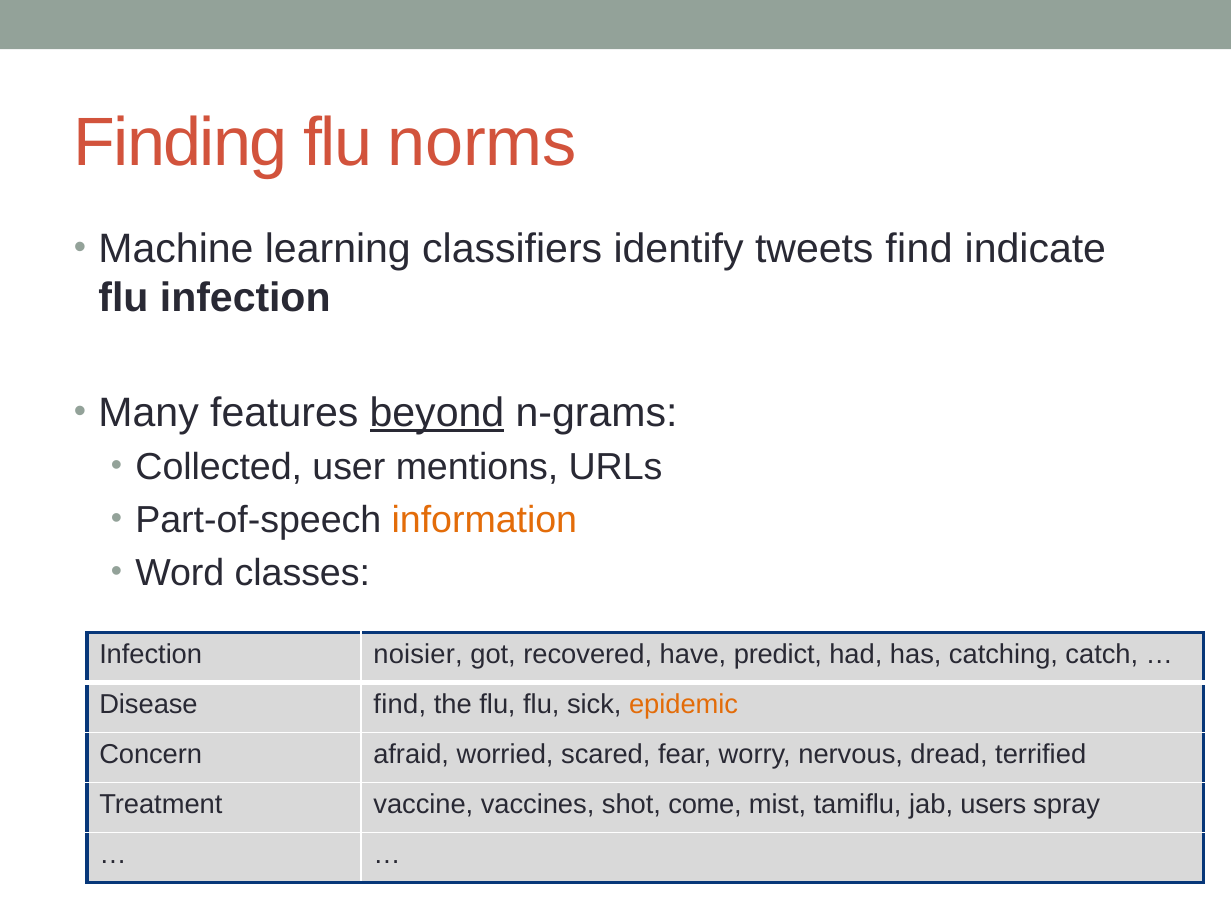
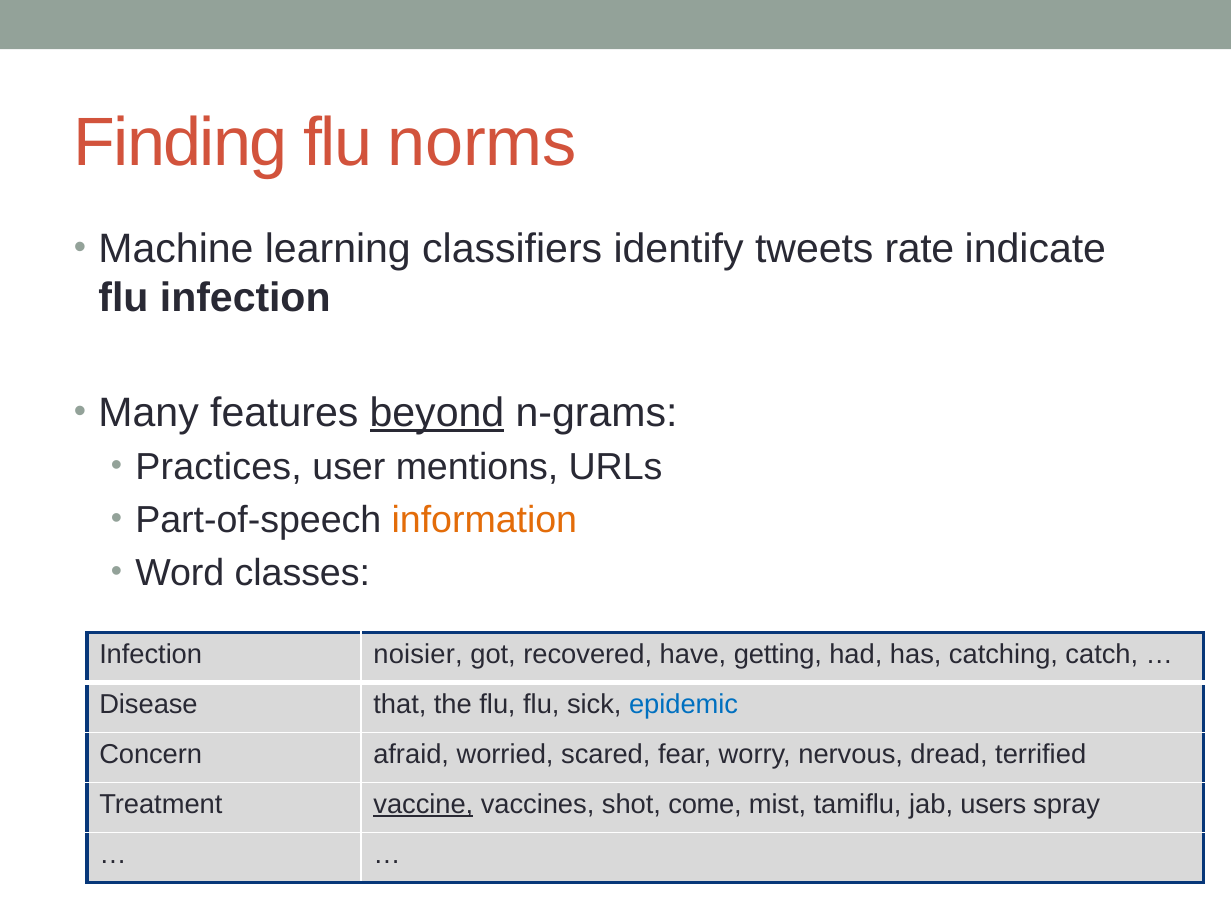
tweets find: find -> rate
Collected: Collected -> Practices
predict: predict -> getting
Disease find: find -> that
epidemic colour: orange -> blue
vaccine underline: none -> present
